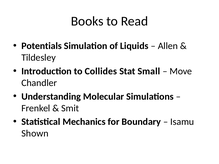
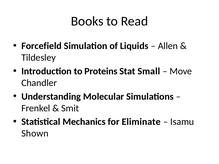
Potentials: Potentials -> Forcefield
Collides: Collides -> Proteins
Boundary: Boundary -> Eliminate
